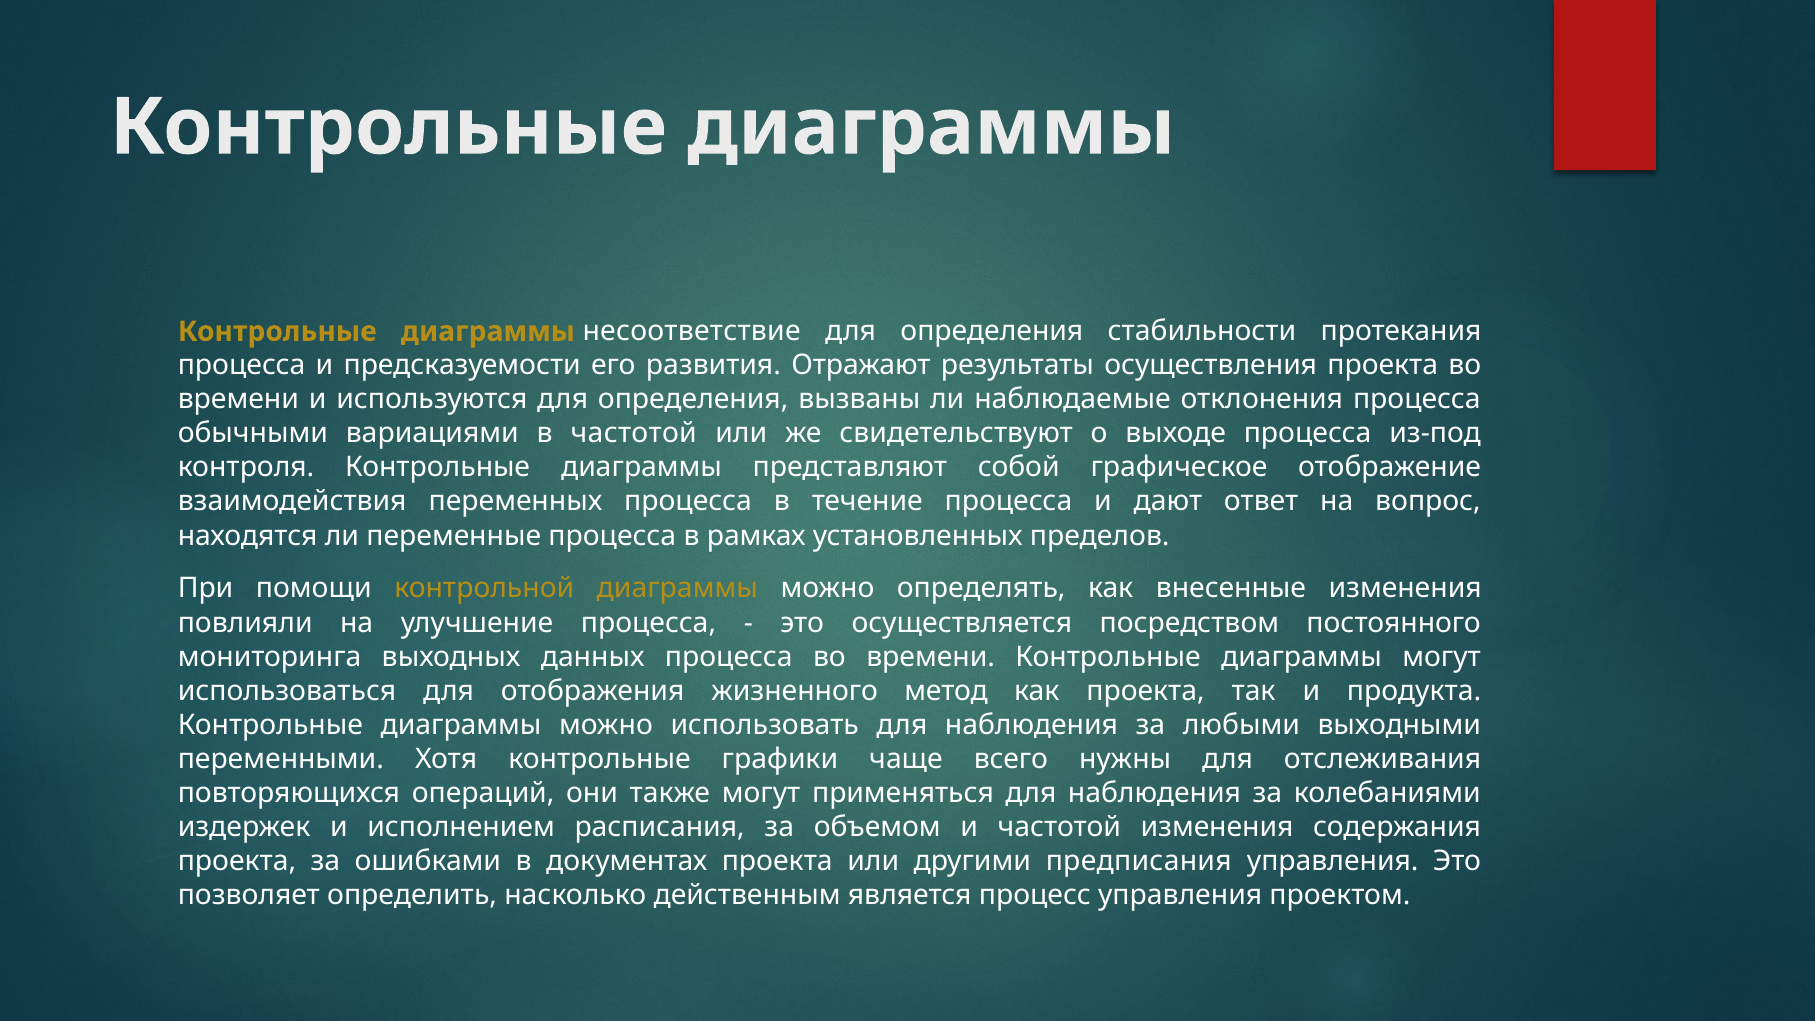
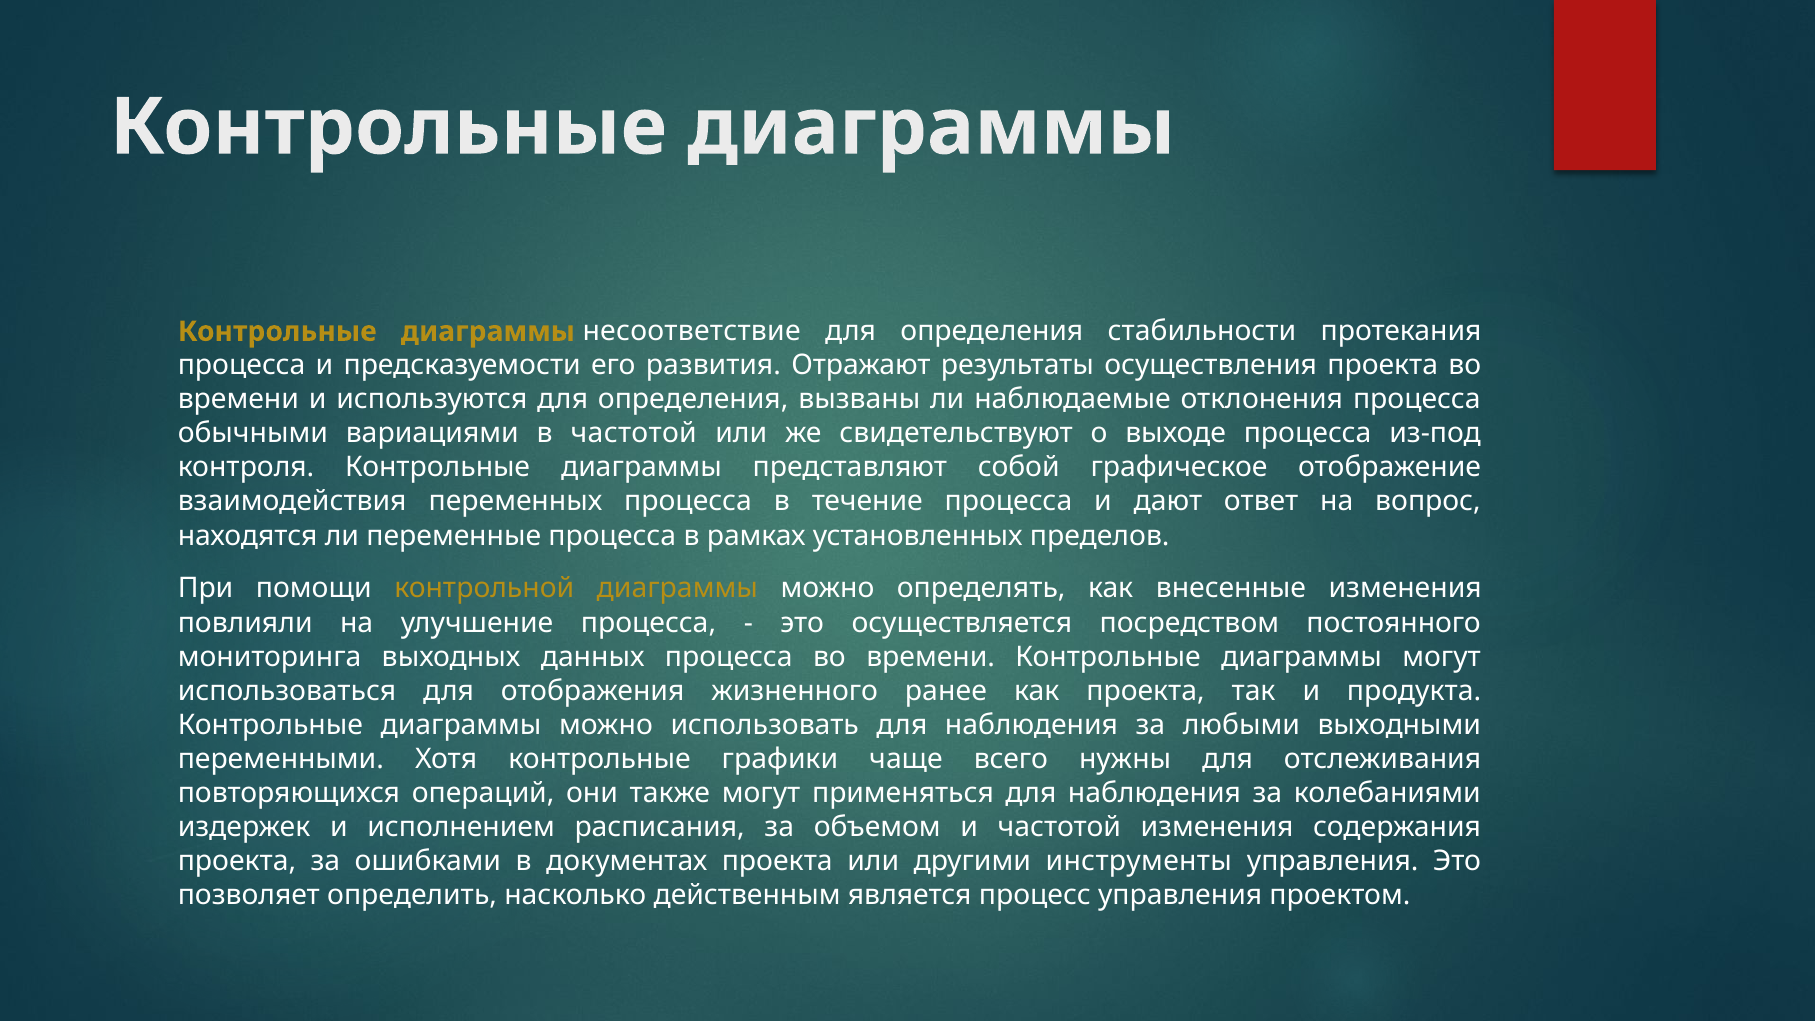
метод: метод -> ранее
предписания: предписания -> инструменты
